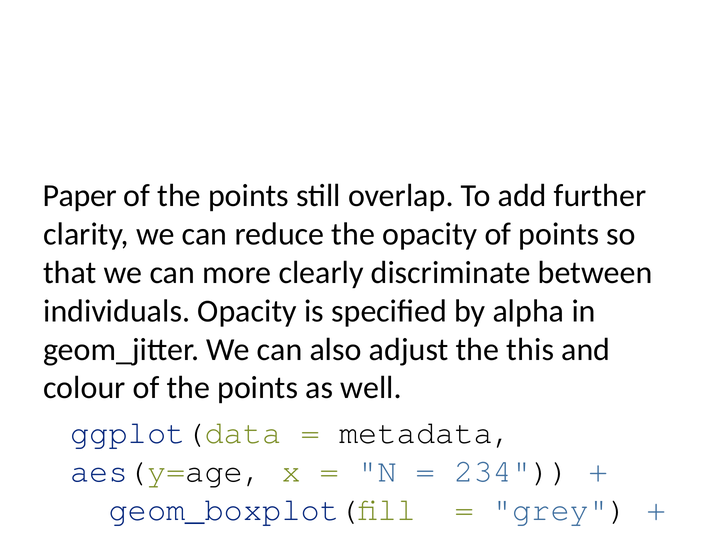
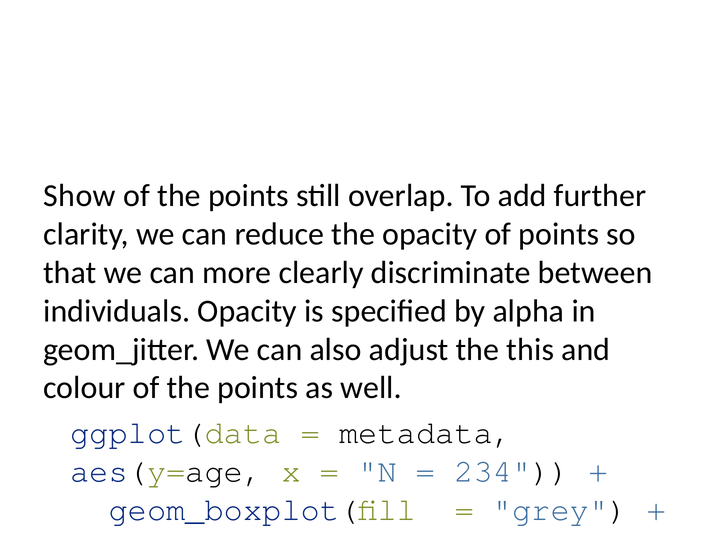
Paper: Paper -> Show
